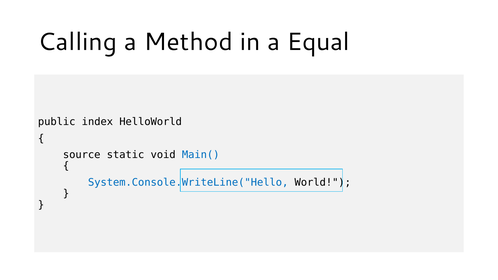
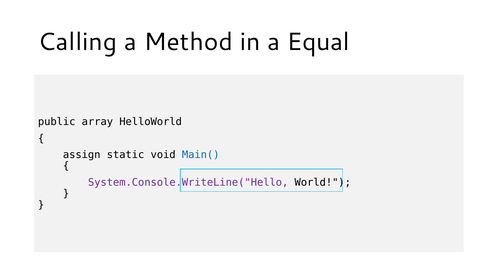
index: index -> array
source: source -> assign
System.Console.WriteLine("Hello colour: blue -> purple
